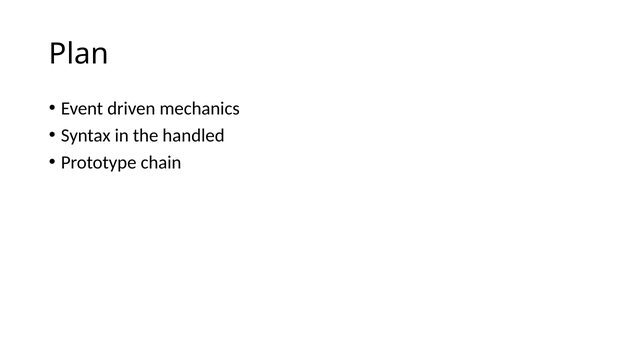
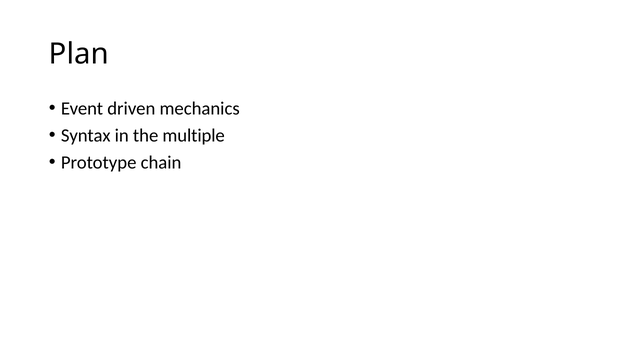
handled: handled -> multiple
